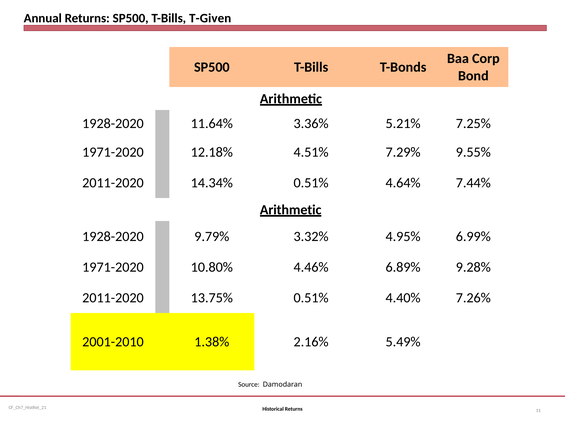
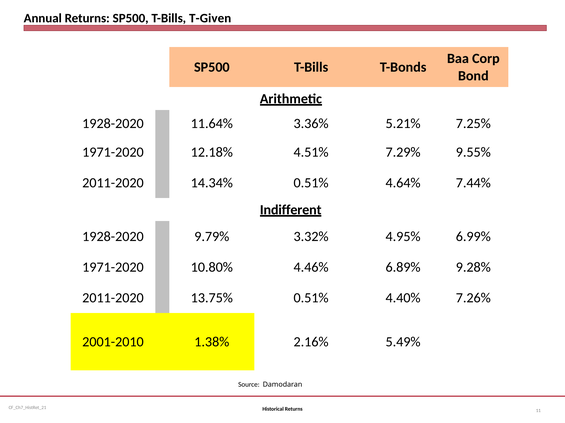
Arithmetic at (291, 210): Arithmetic -> Indifferent
